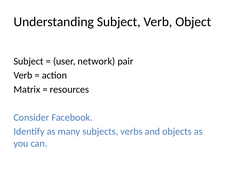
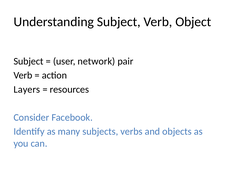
Matrix: Matrix -> Layers
